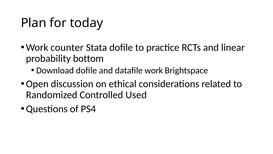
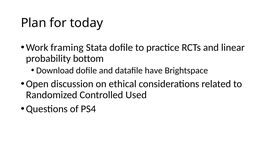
counter: counter -> framing
datafile work: work -> have
